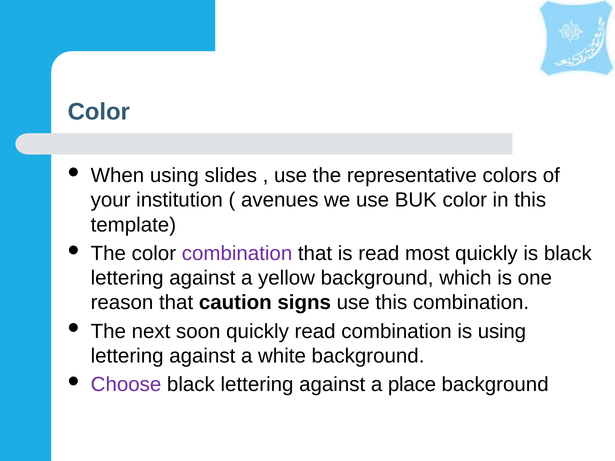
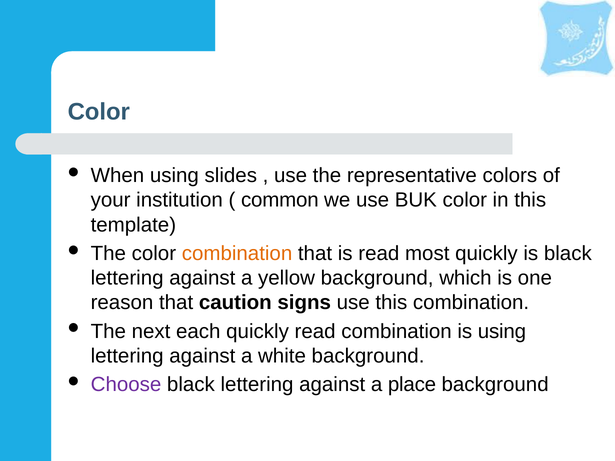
avenues: avenues -> common
combination at (237, 254) colour: purple -> orange
soon: soon -> each
